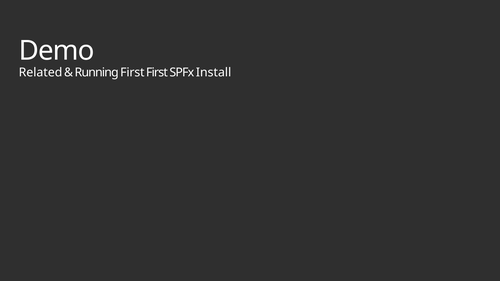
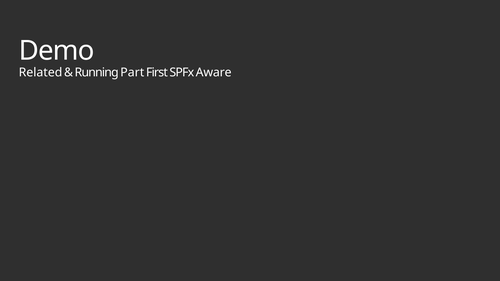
Running First: First -> Part
Install: Install -> Aware
